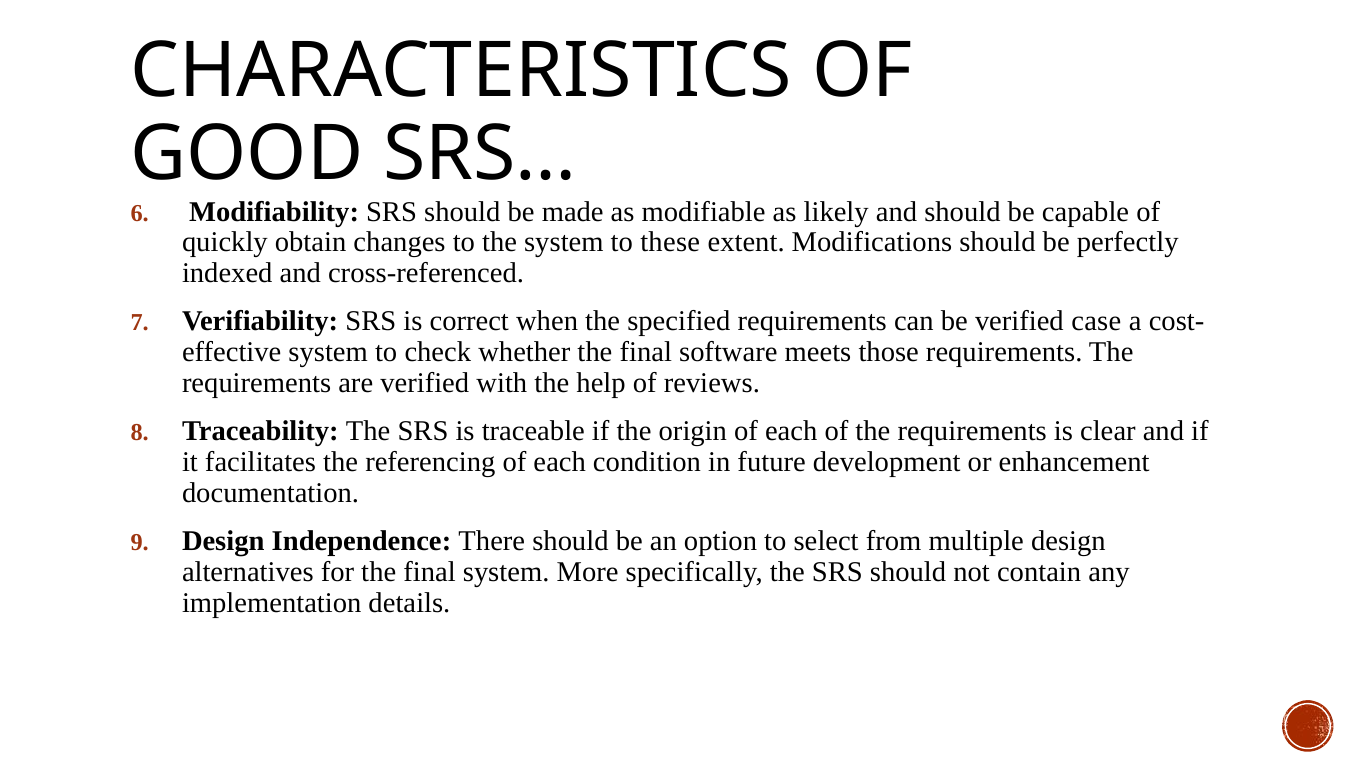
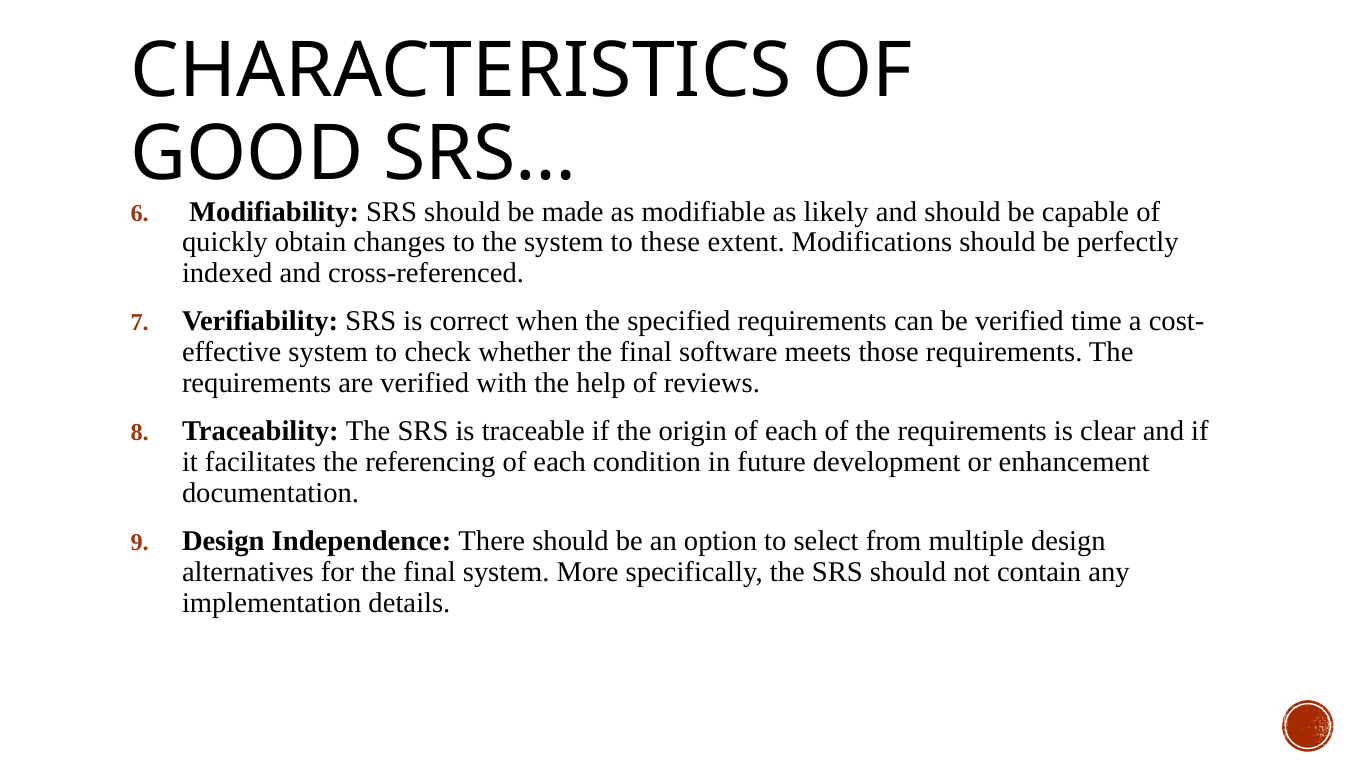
case: case -> time
